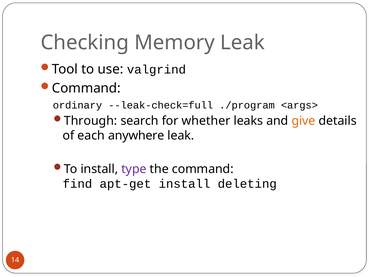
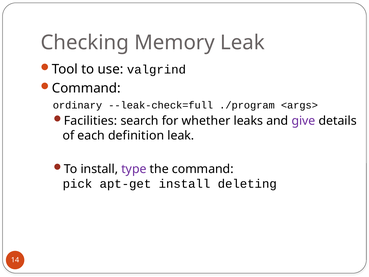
Through: Through -> Facilities
give colour: orange -> purple
anywhere: anywhere -> definition
find: find -> pick
